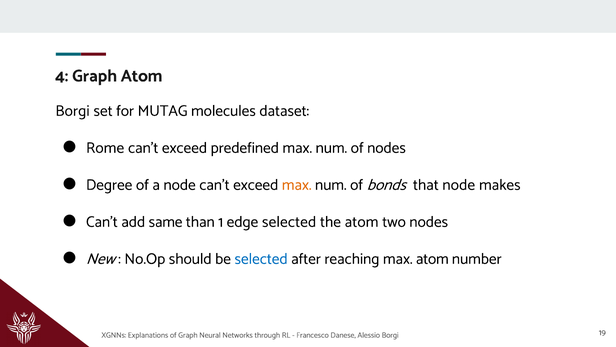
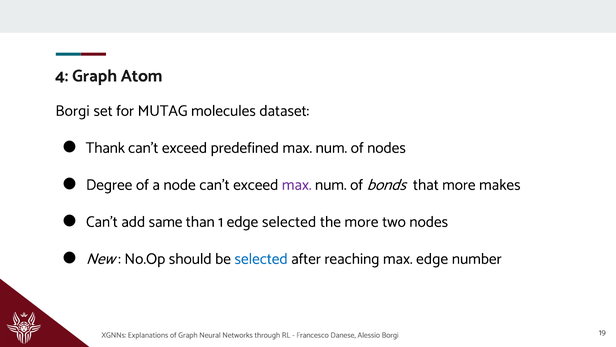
Rome: Rome -> Thank
max at (297, 184) colour: orange -> purple
that node: node -> more
the atom: atom -> more
max atom: atom -> edge
